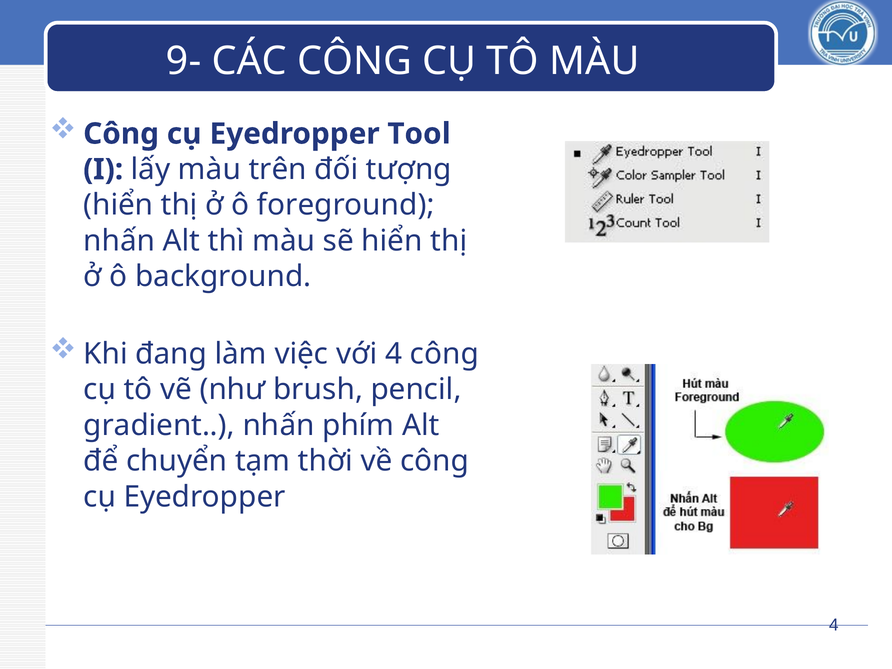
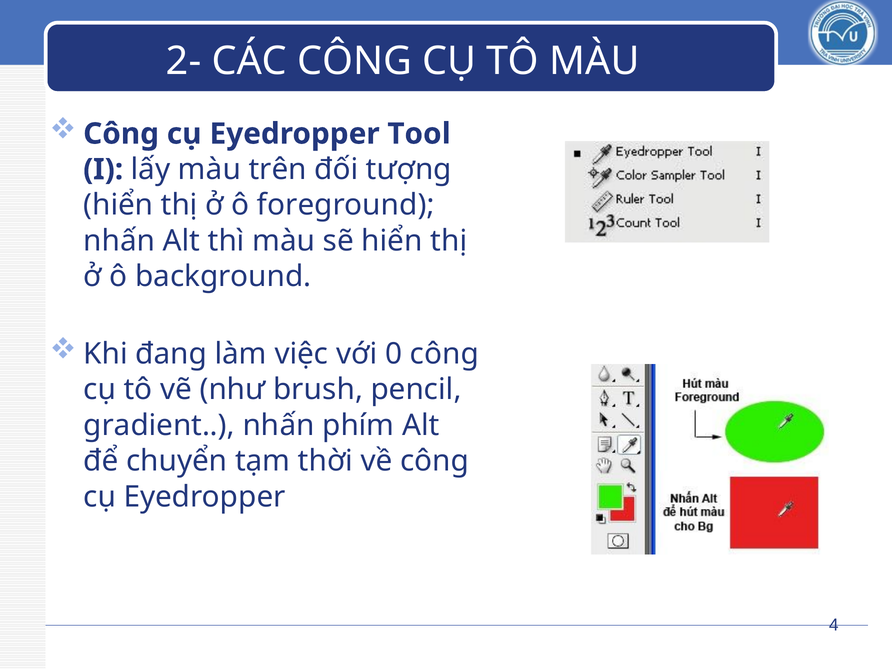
9-: 9- -> 2-
với 4: 4 -> 0
